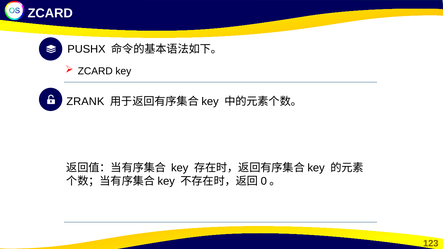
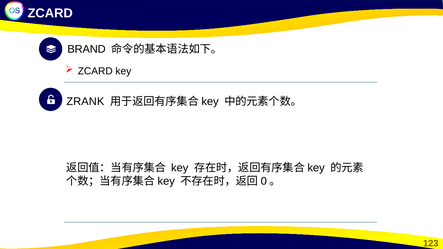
PUSHX: PUSHX -> BRAND
